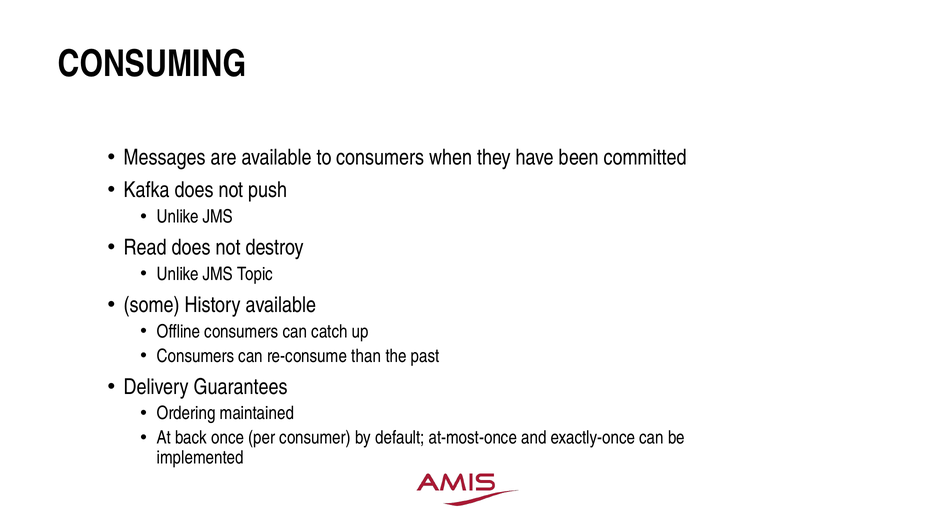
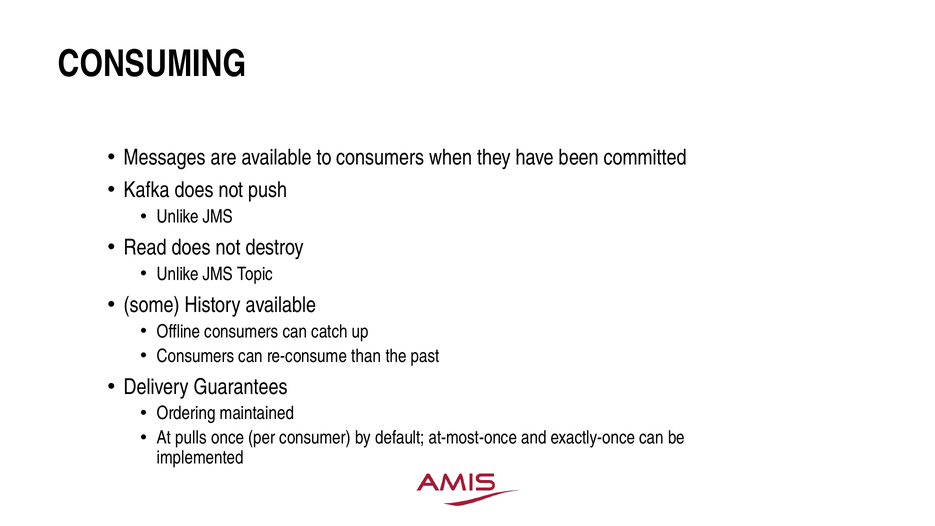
back: back -> pulls
